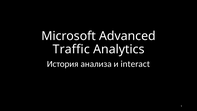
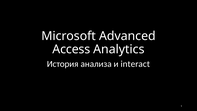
Traffic: Traffic -> Access
